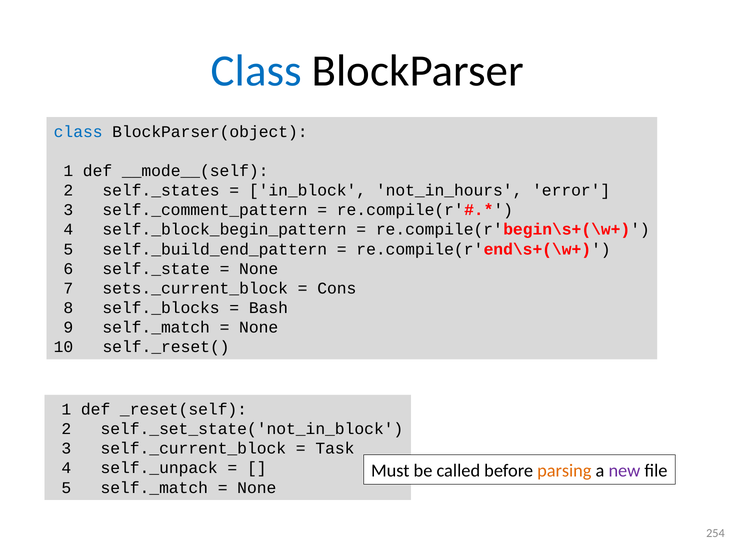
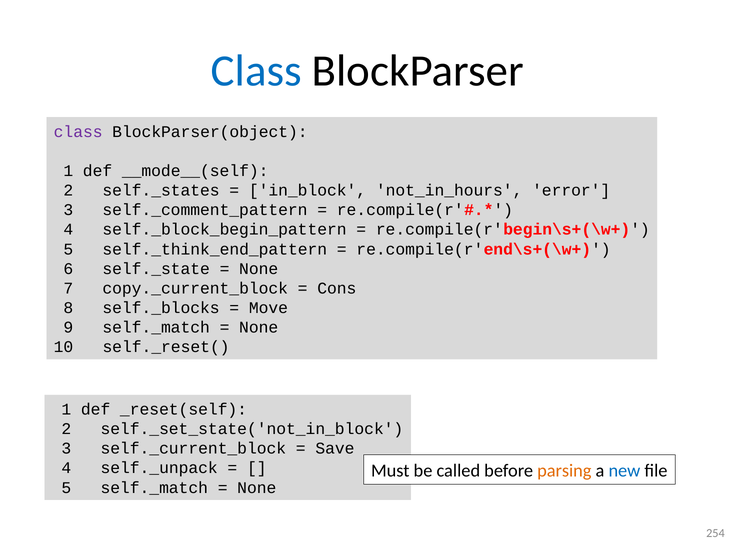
class at (78, 132) colour: blue -> purple
self._build_end_pattern: self._build_end_pattern -> self._think_end_pattern
sets._current_block: sets._current_block -> copy._current_block
Bash: Bash -> Move
Task: Task -> Save
new colour: purple -> blue
